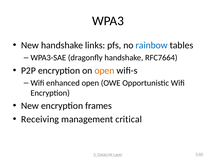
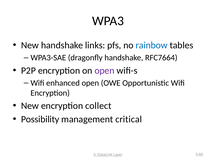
open at (104, 71) colour: orange -> purple
frames: frames -> collect
Receiving: Receiving -> Possibility
